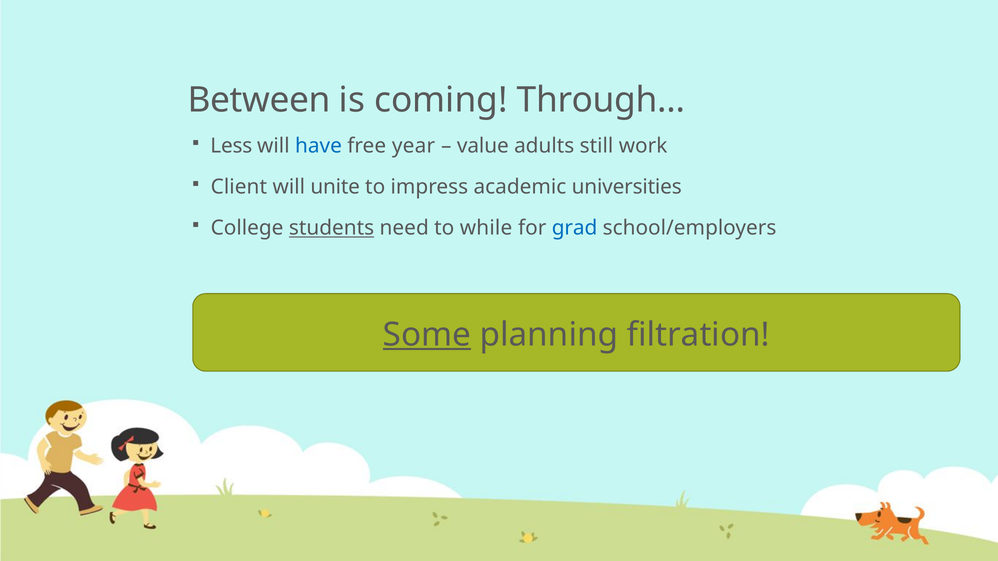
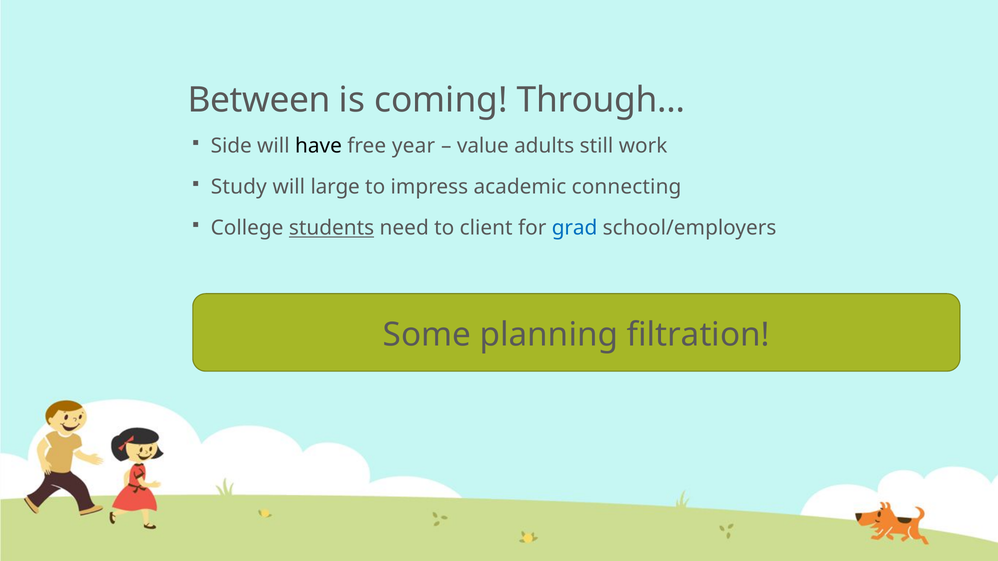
Less: Less -> Side
have colour: blue -> black
Client: Client -> Study
unite: unite -> large
universities: universities -> connecting
while: while -> client
Some underline: present -> none
